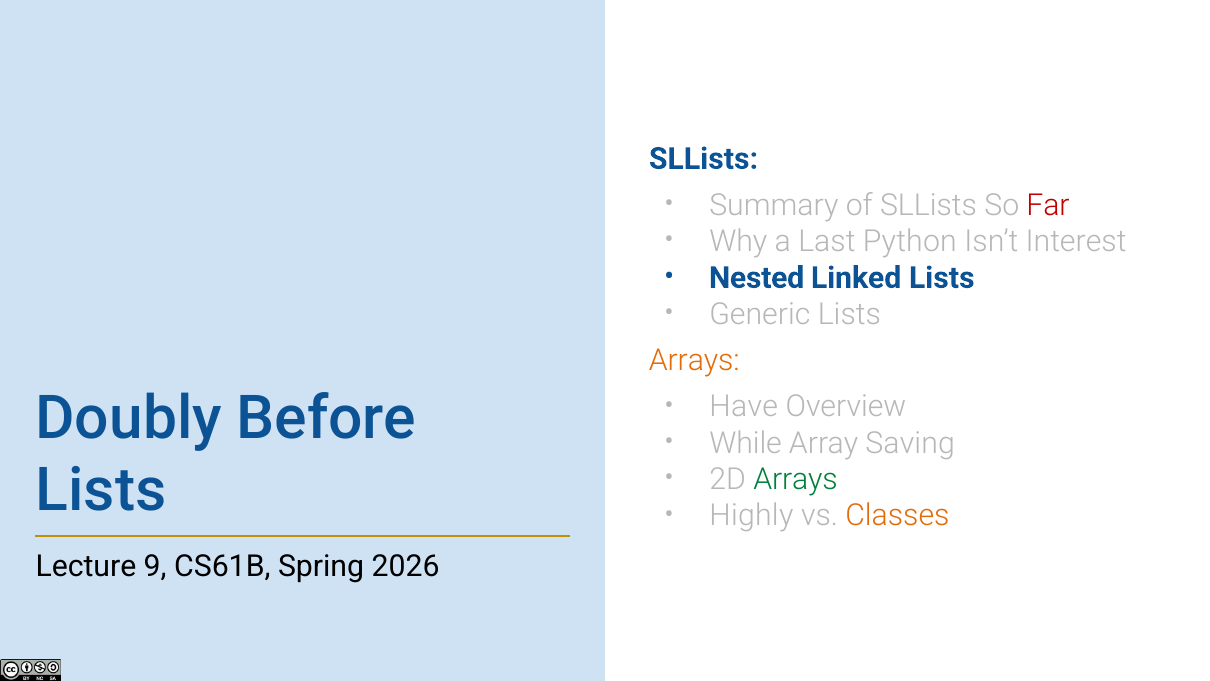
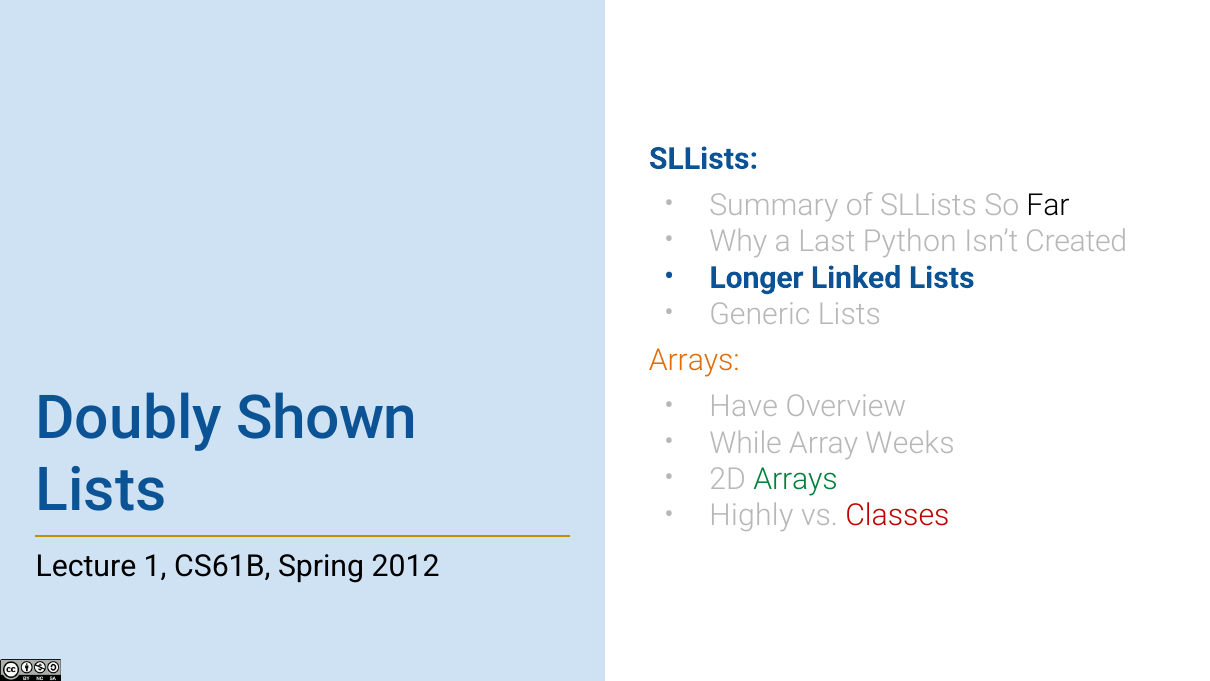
Far colour: red -> black
Interest: Interest -> Created
Nested: Nested -> Longer
Before: Before -> Shown
Saving: Saving -> Weeks
Classes colour: orange -> red
9: 9 -> 1
2026: 2026 -> 2012
